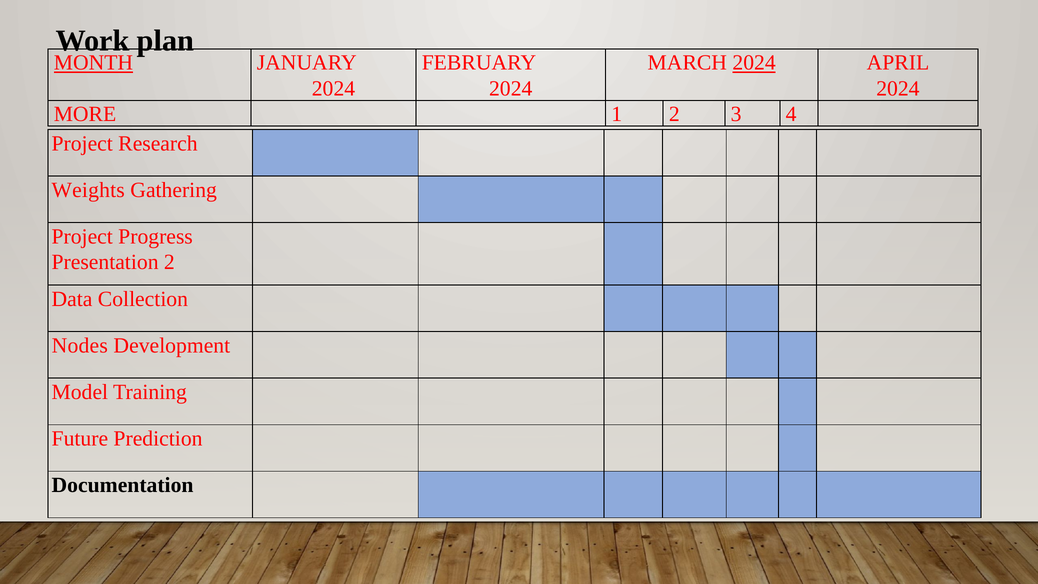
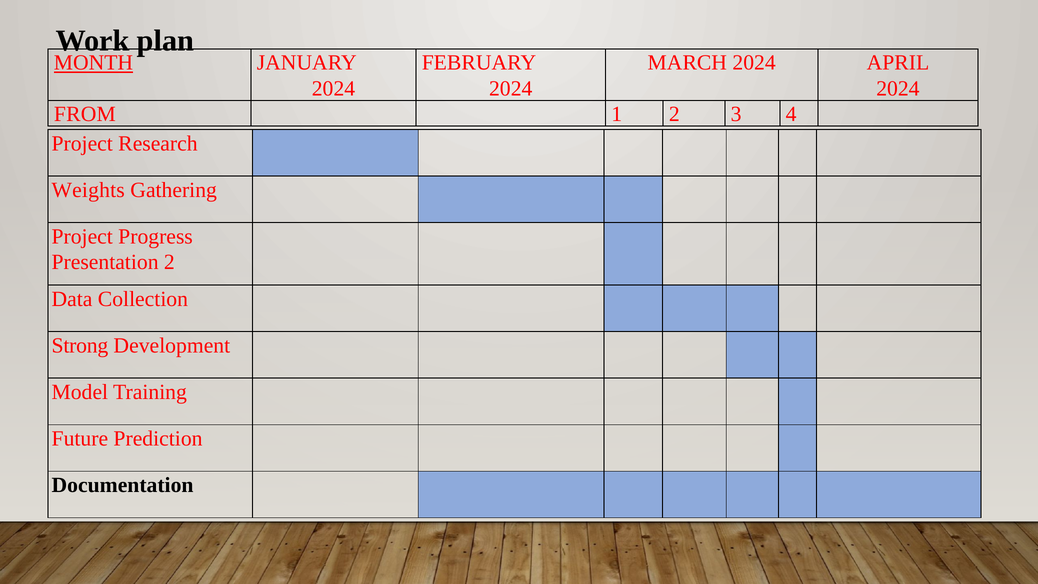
2024 at (754, 63) underline: present -> none
MORE: MORE -> FROM
Nodes: Nodes -> Strong
